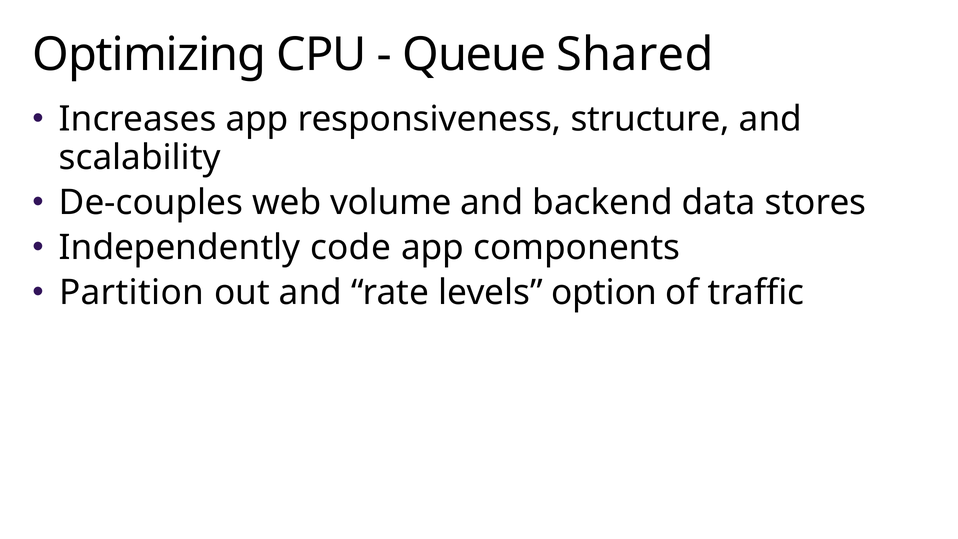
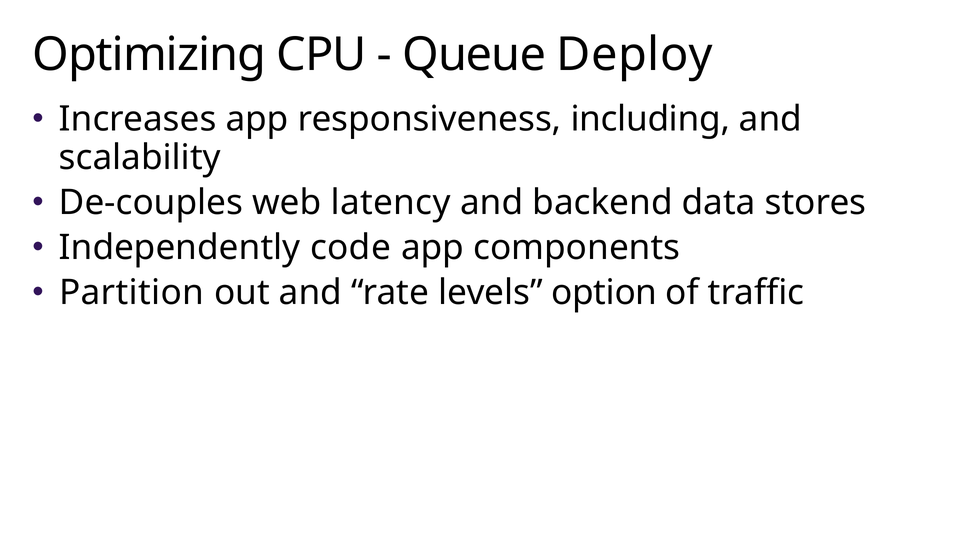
Shared: Shared -> Deploy
structure: structure -> including
volume: volume -> latency
